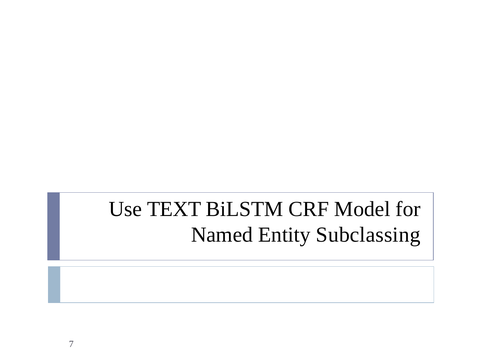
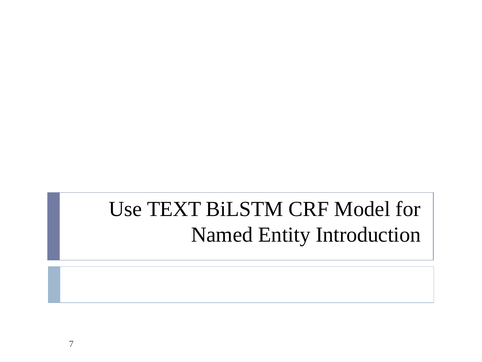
Subclassing: Subclassing -> Introduction
